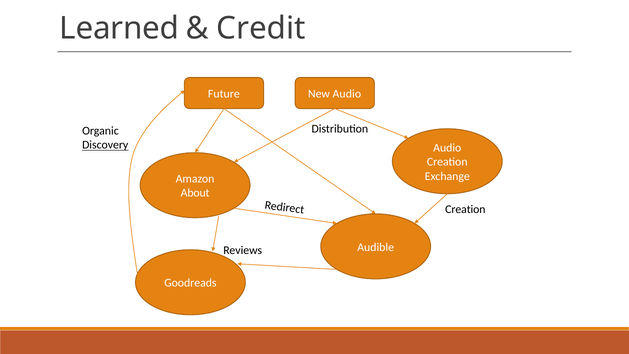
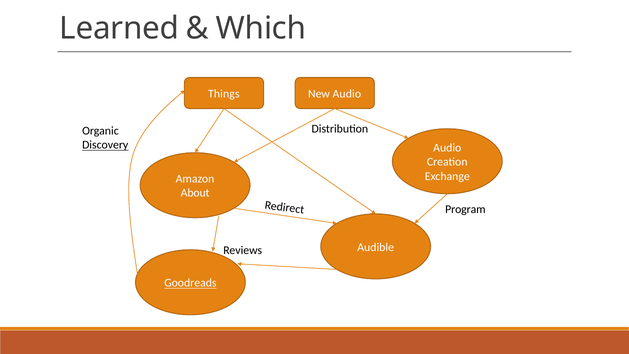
Credit: Credit -> Which
Future: Future -> Things
Creation at (465, 209): Creation -> Program
Goodreads underline: none -> present
